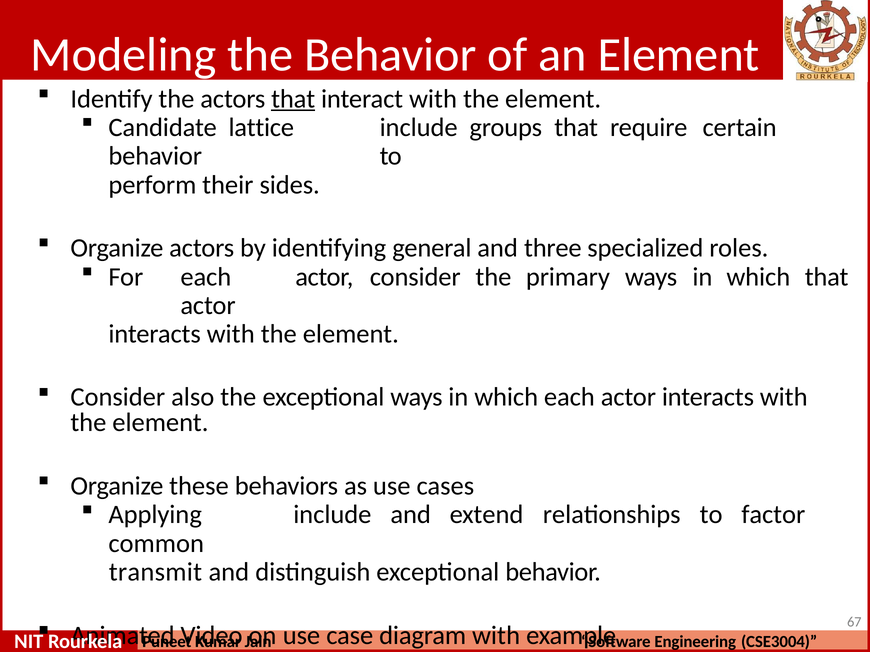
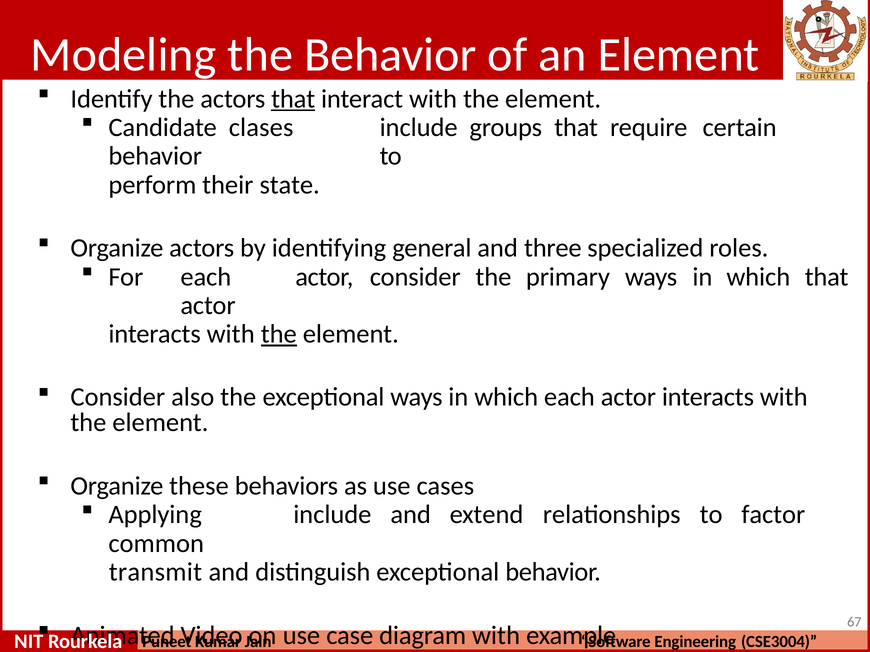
lattice: lattice -> clases
sides: sides -> state
the at (279, 334) underline: none -> present
